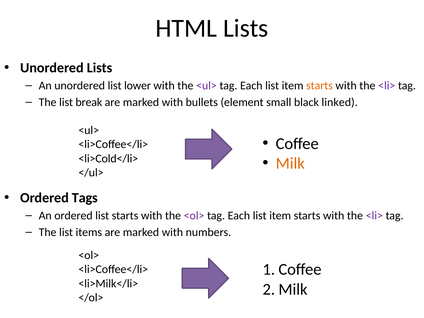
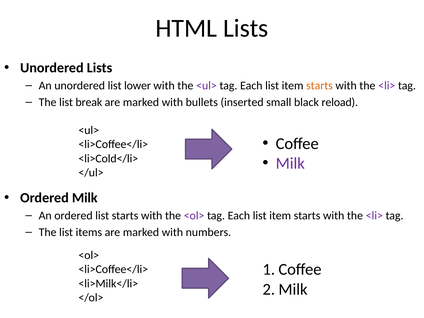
element: element -> inserted
linked: linked -> reload
Milk at (290, 163) colour: orange -> purple
Ordered Tags: Tags -> Milk
